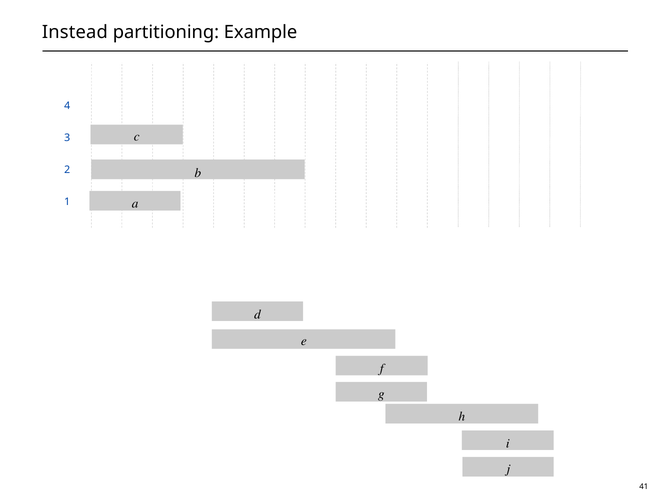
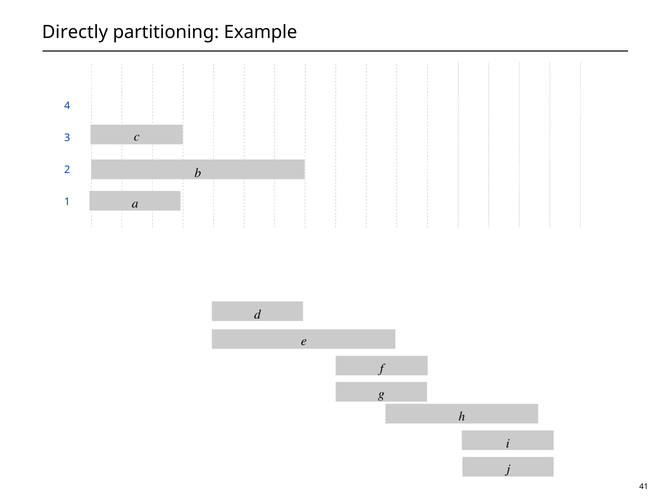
Instead: Instead -> Directly
